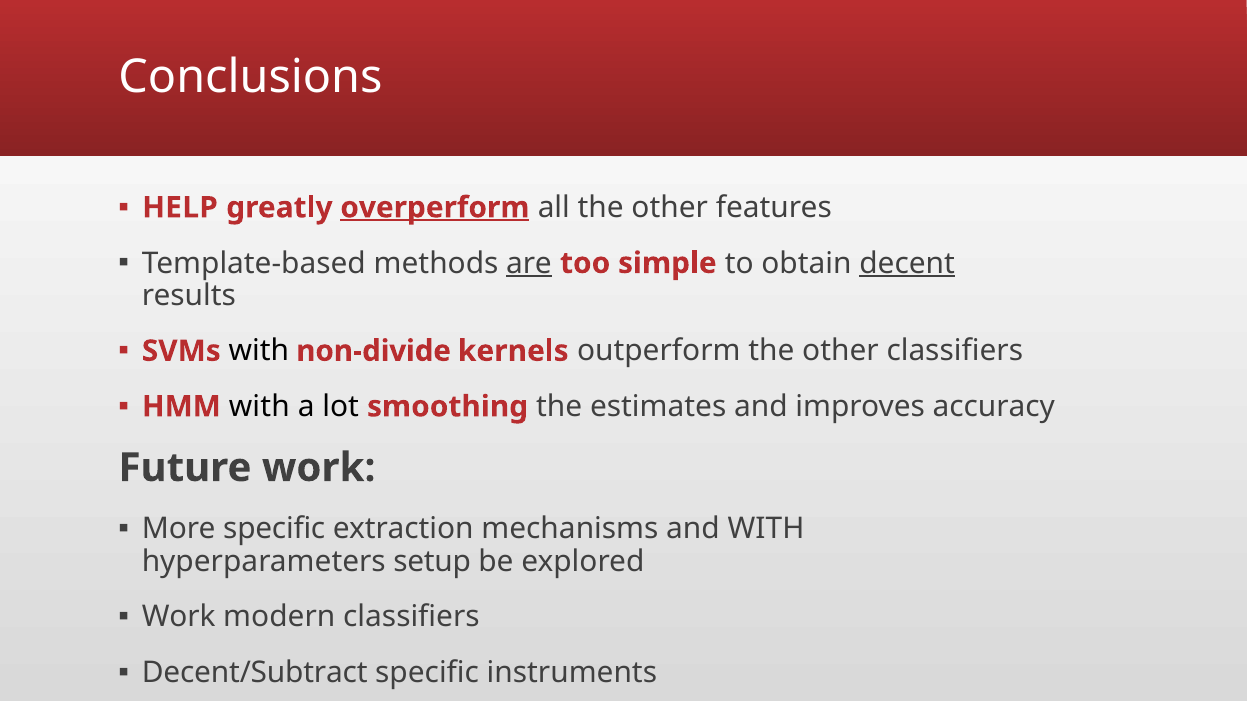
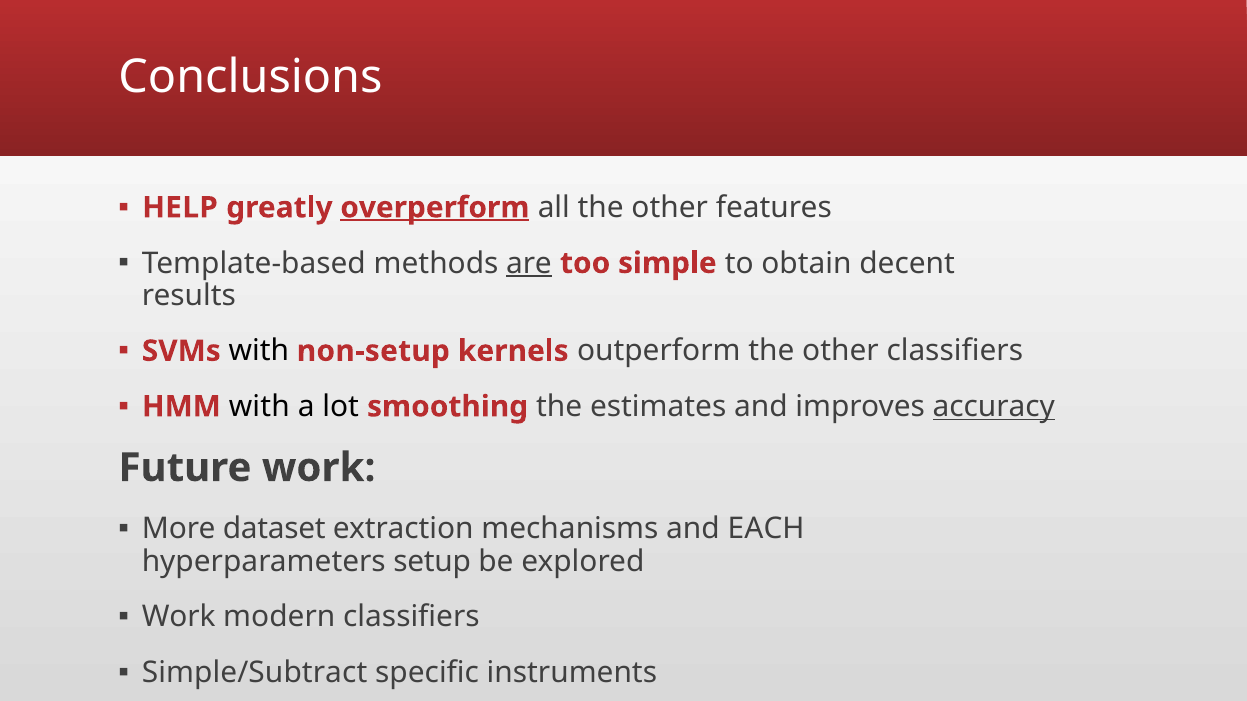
decent underline: present -> none
non-divide: non-divide -> non-setup
accuracy underline: none -> present
More specific: specific -> dataset
and WITH: WITH -> EACH
Decent/Subtract: Decent/Subtract -> Simple/Subtract
